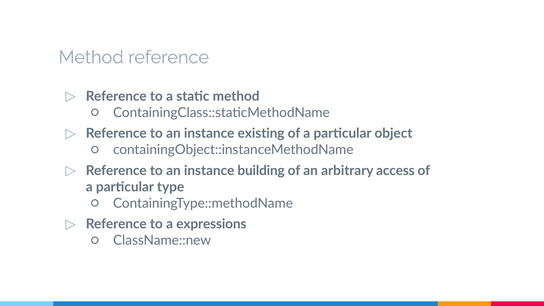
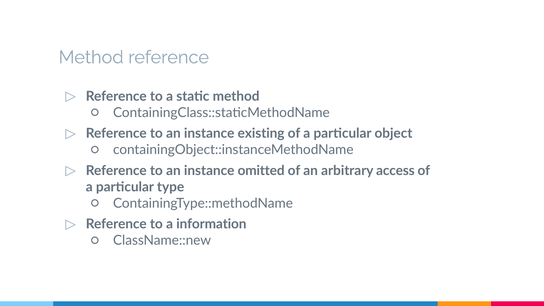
building: building -> omitted
expressions: expressions -> information
